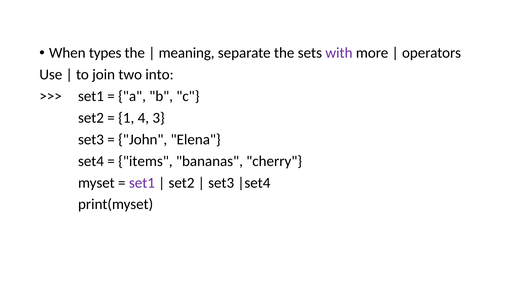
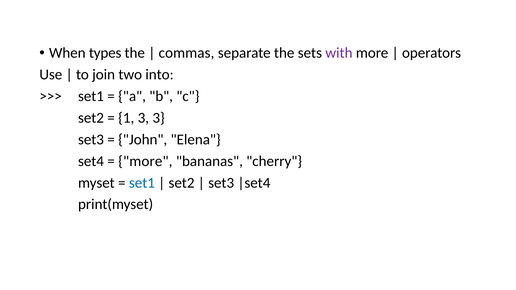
meaning: meaning -> commas
1 4: 4 -> 3
items at (145, 161): items -> more
set1 at (142, 183) colour: purple -> blue
